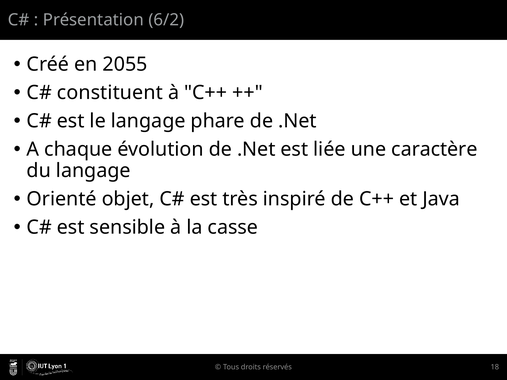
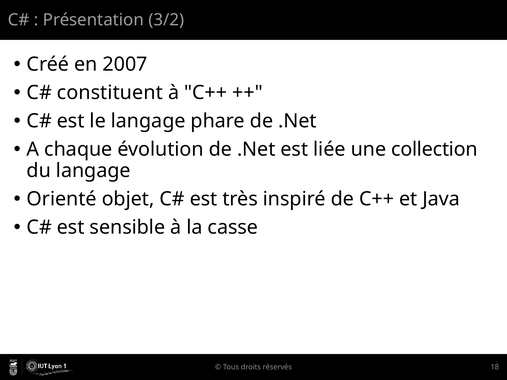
6/2: 6/2 -> 3/2
2055: 2055 -> 2007
caractère: caractère -> collection
